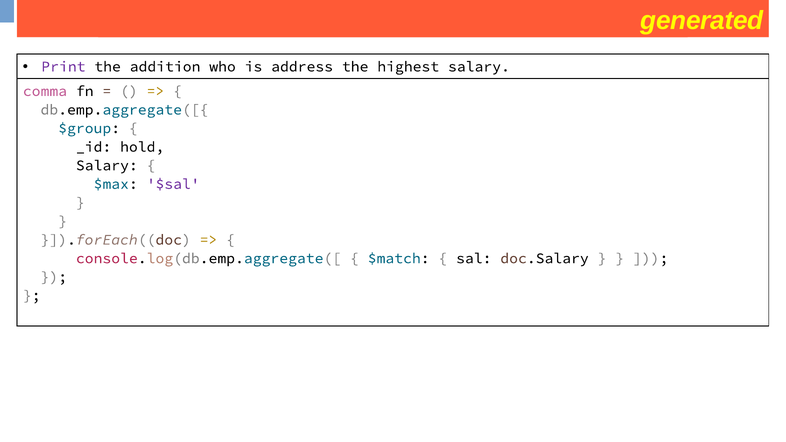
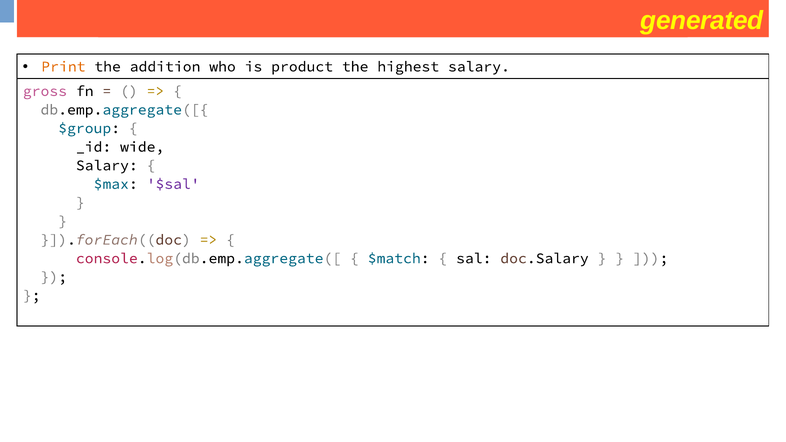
Print colour: purple -> orange
address: address -> product
comma: comma -> gross
hold: hold -> wide
